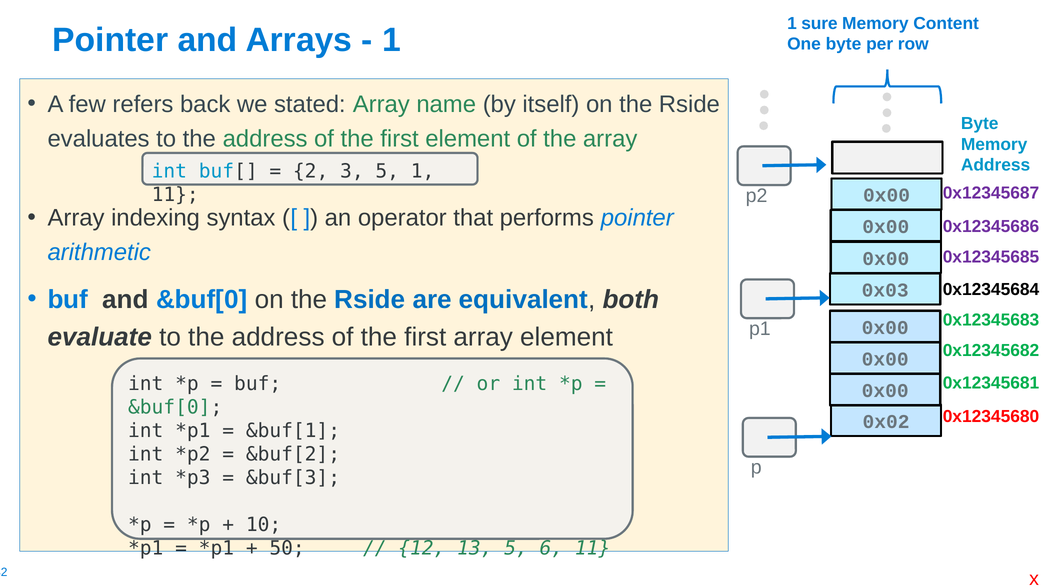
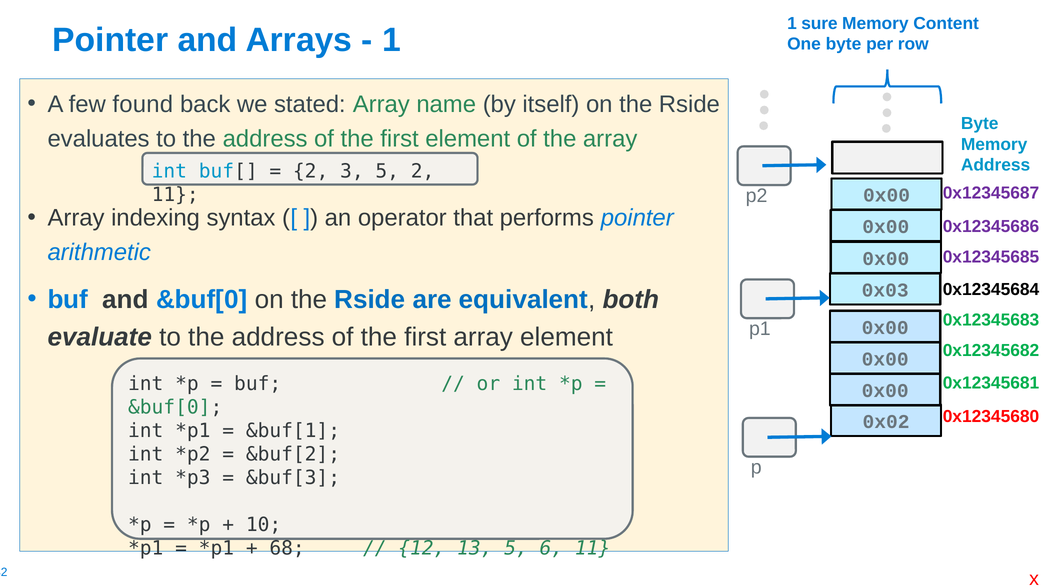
refers: refers -> found
5 1: 1 -> 2
50: 50 -> 68
